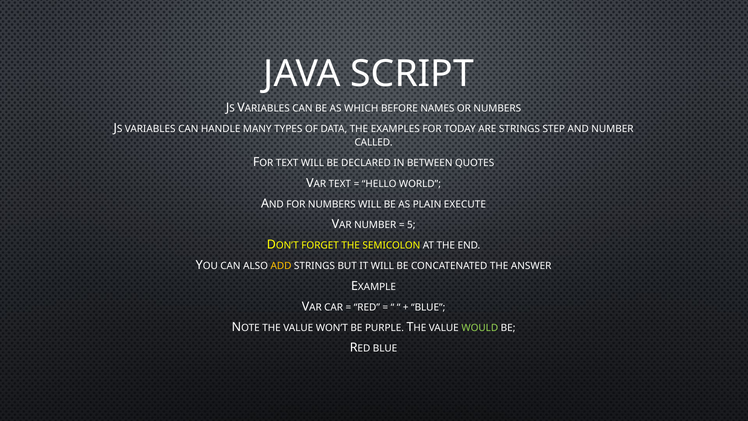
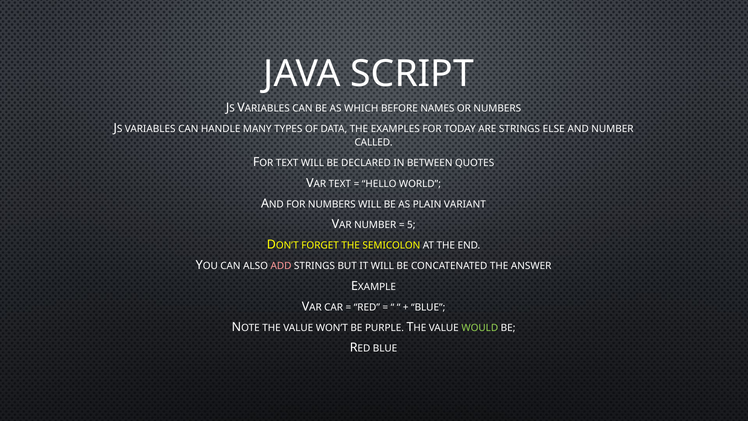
STEP: STEP -> ELSE
EXECUTE: EXECUTE -> VARIANT
ADD colour: yellow -> pink
